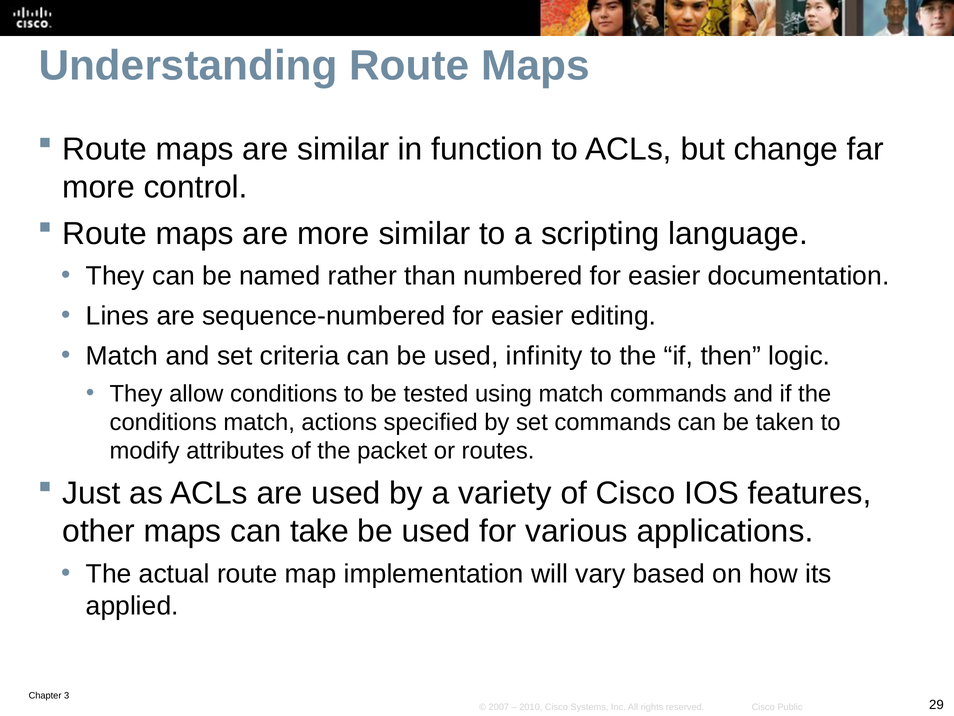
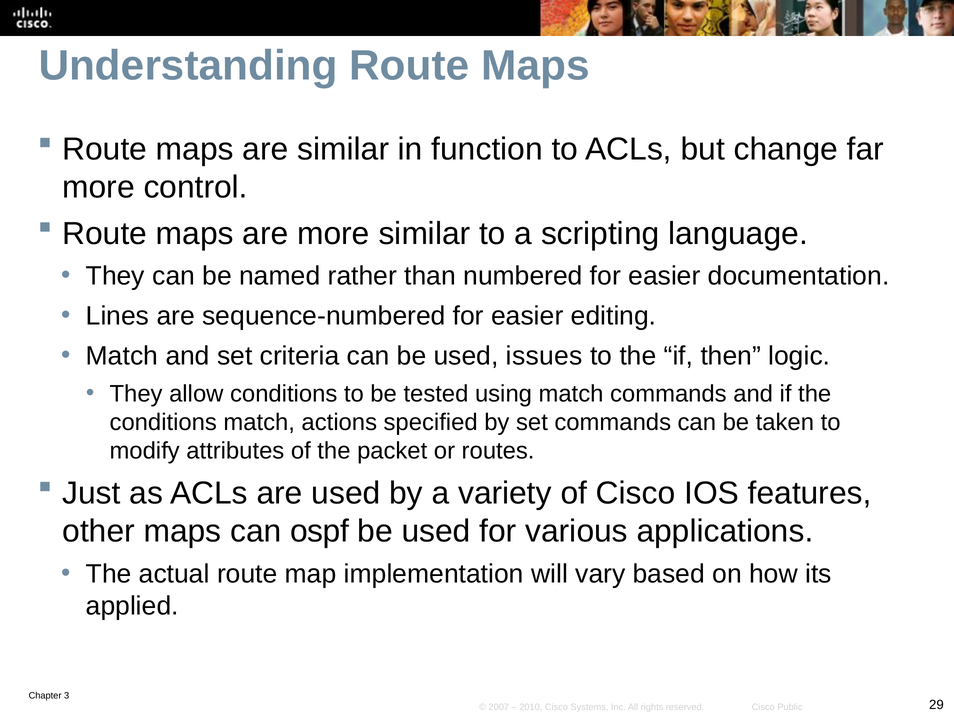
infinity: infinity -> issues
take: take -> ospf
